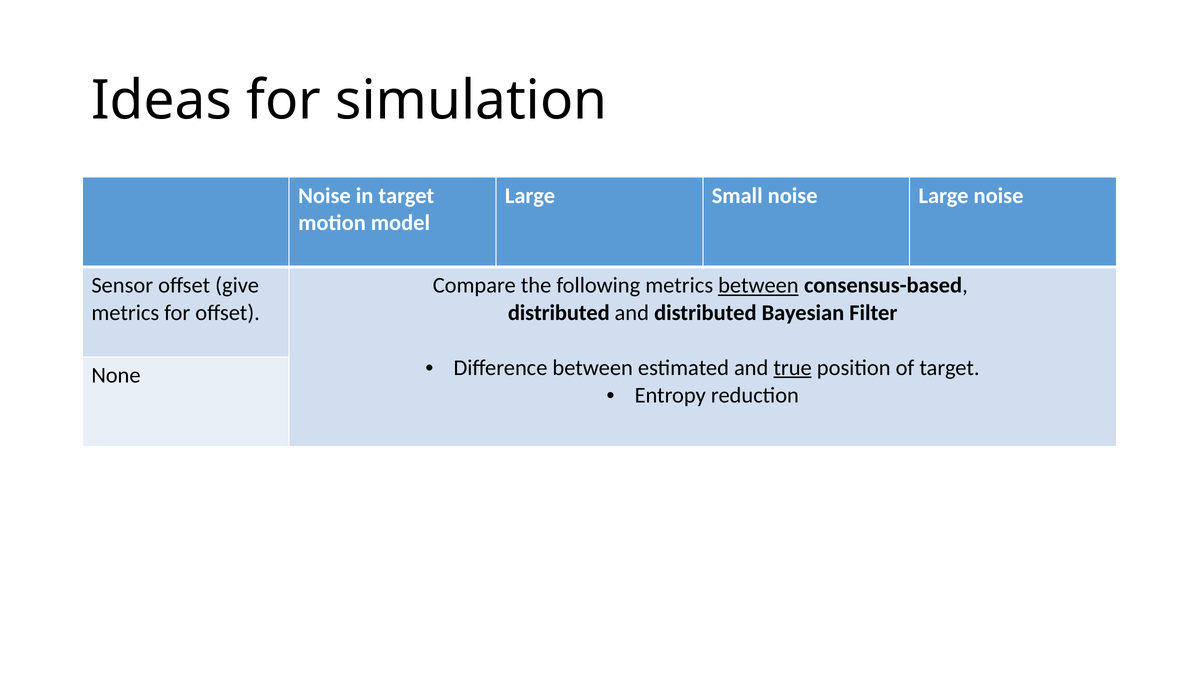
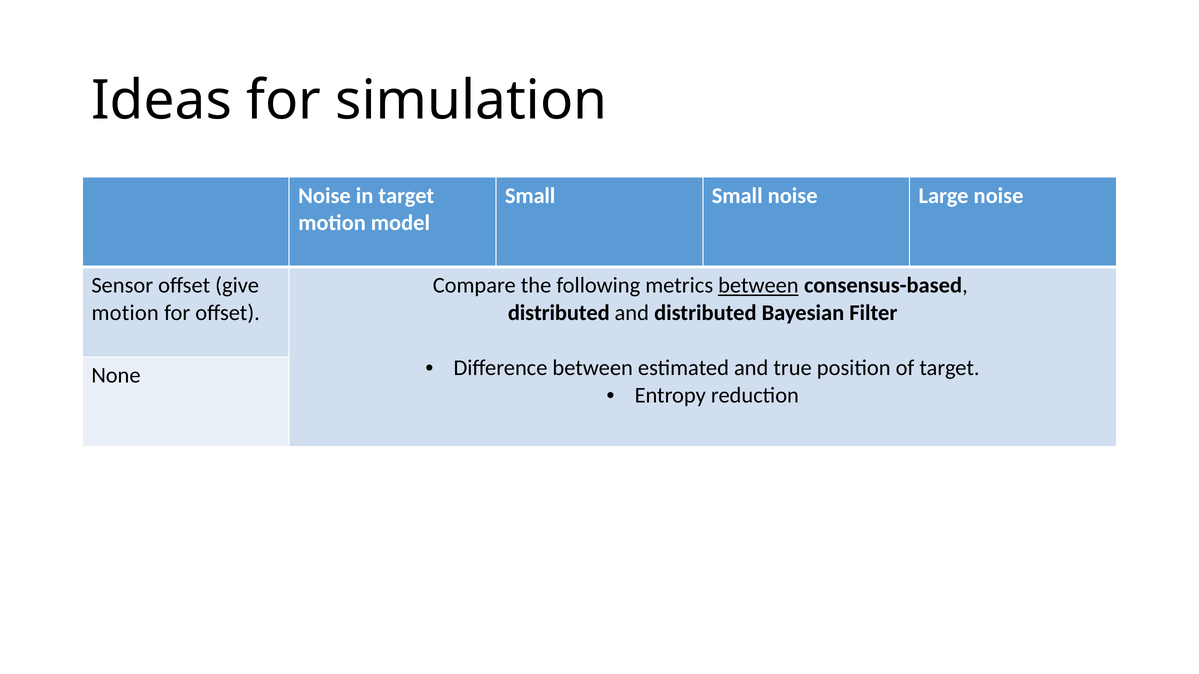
Large at (530, 196): Large -> Small
metrics at (125, 313): metrics -> motion
true underline: present -> none
